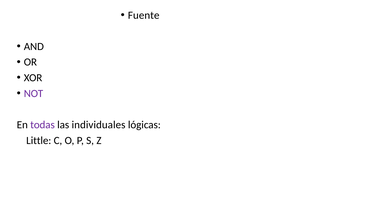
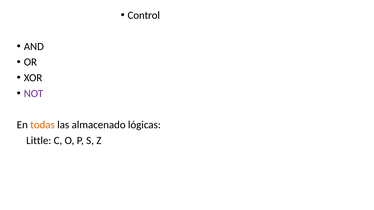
Fuente: Fuente -> Control
todas colour: purple -> orange
individuales: individuales -> almacenado
